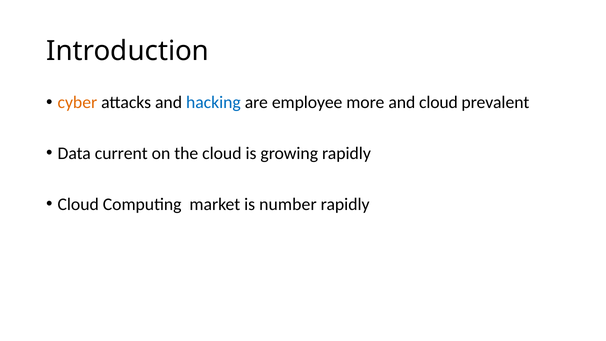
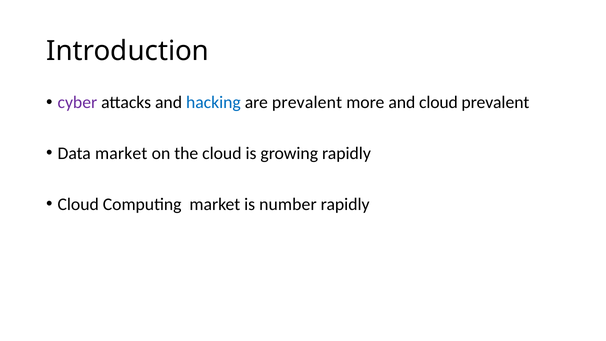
cyber colour: orange -> purple
are employee: employee -> prevalent
Data current: current -> market
